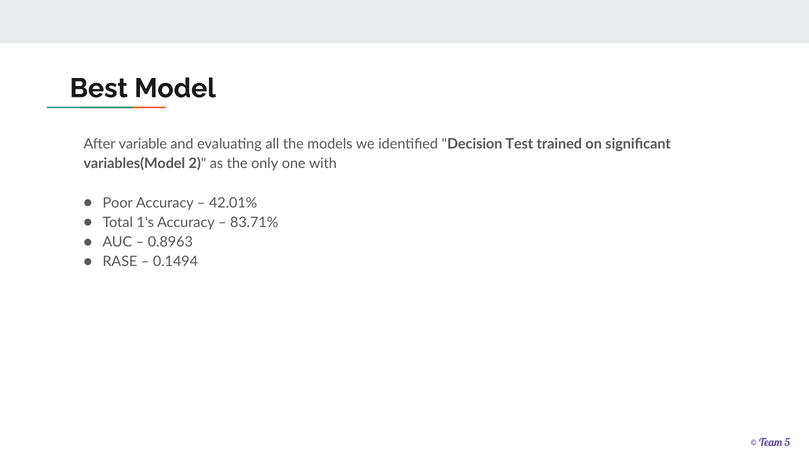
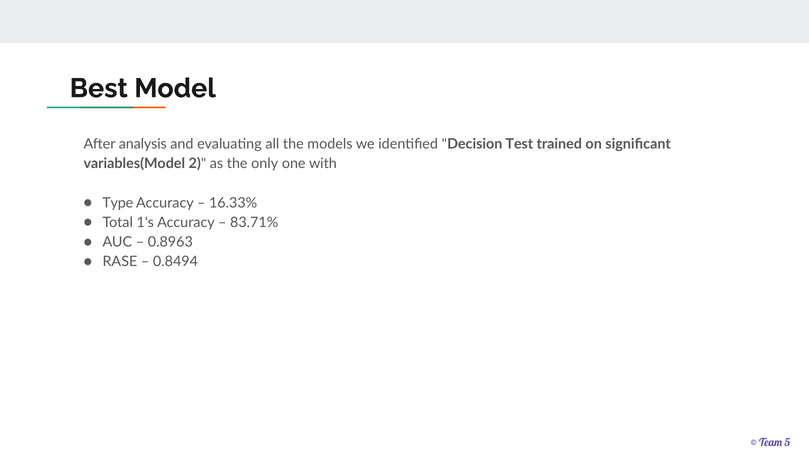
variable: variable -> analysis
Poor: Poor -> Type
42.01%: 42.01% -> 16.33%
0.1494: 0.1494 -> 0.8494
